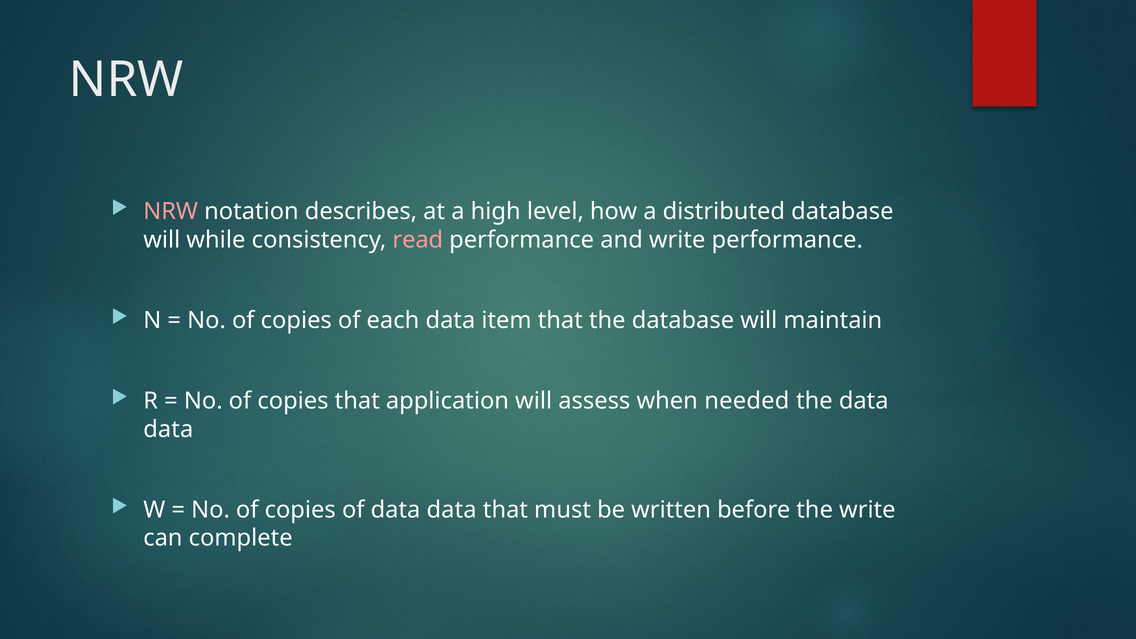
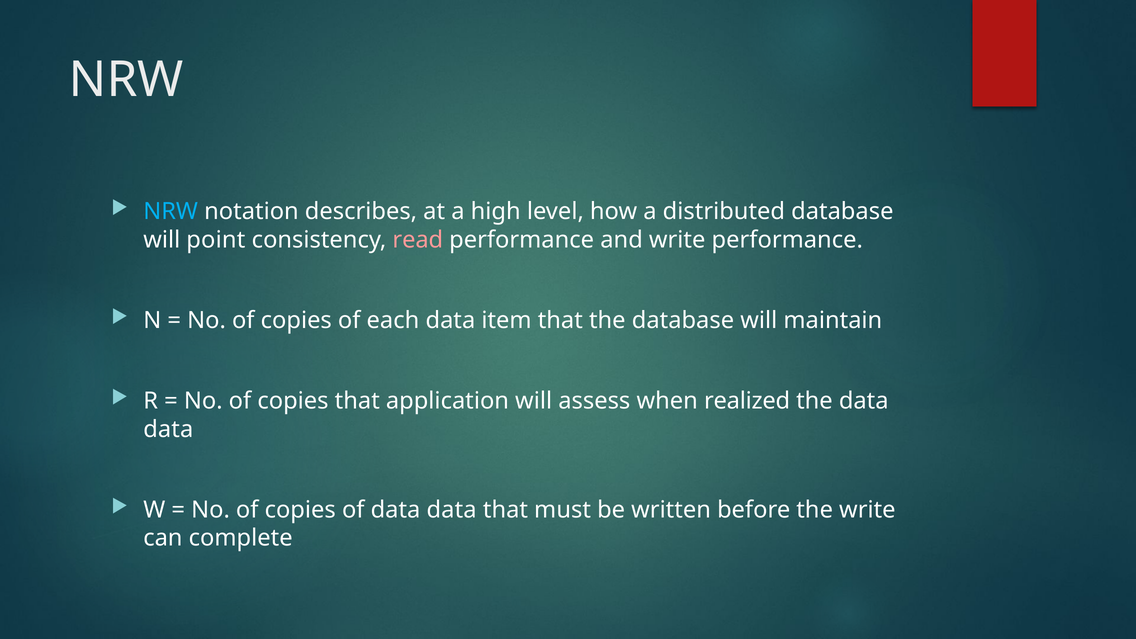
NRW at (171, 211) colour: pink -> light blue
while: while -> point
needed: needed -> realized
